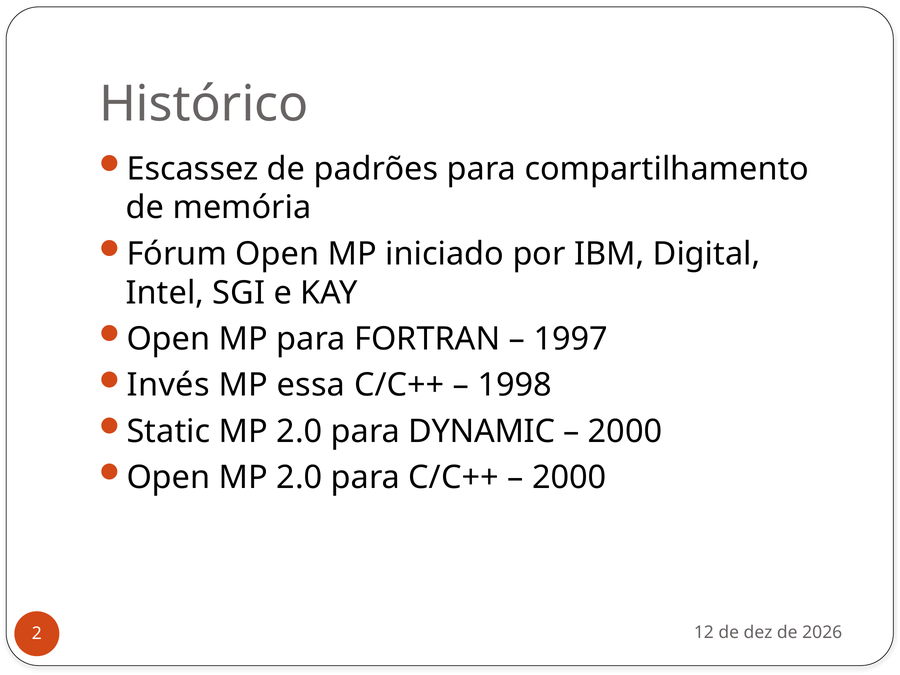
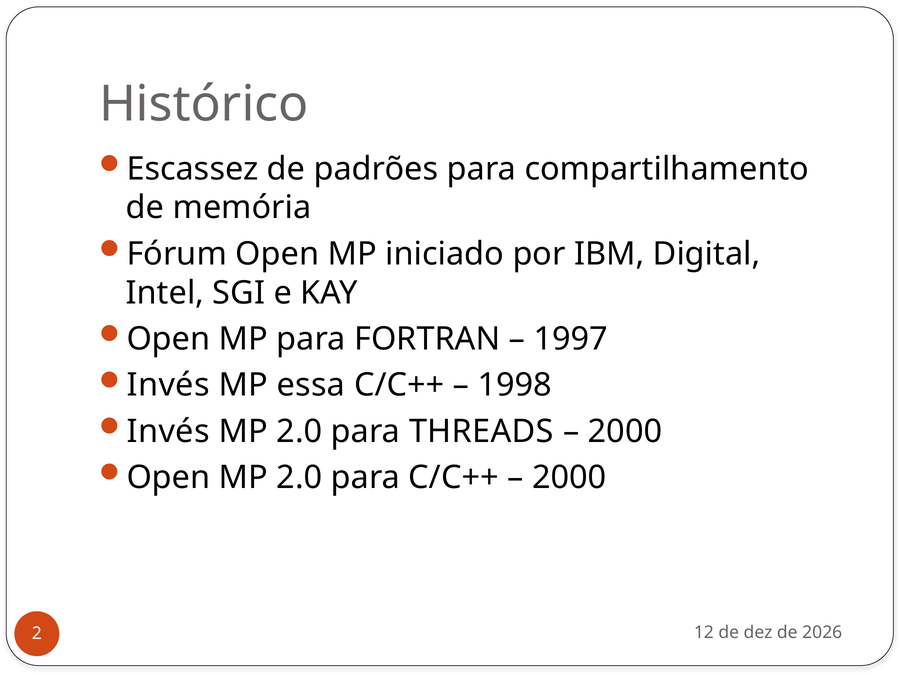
Static at (168, 431): Static -> Invés
DYNAMIC: DYNAMIC -> THREADS
